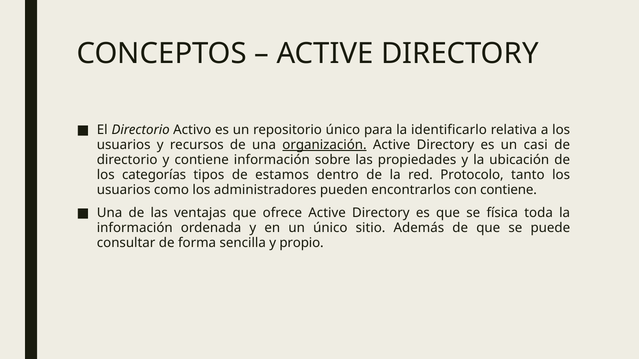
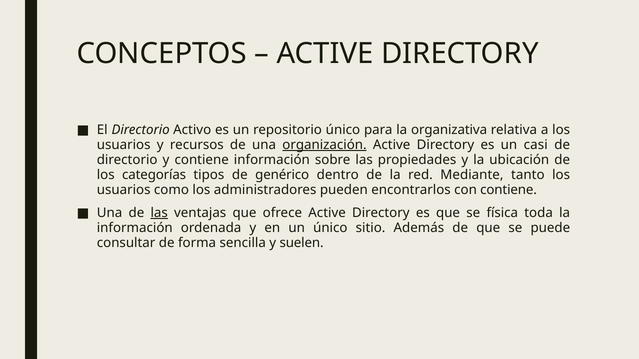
identificarlo: identificarlo -> organizativa
estamos: estamos -> genérico
Protocolo: Protocolo -> Mediante
las at (159, 213) underline: none -> present
propio: propio -> suelen
